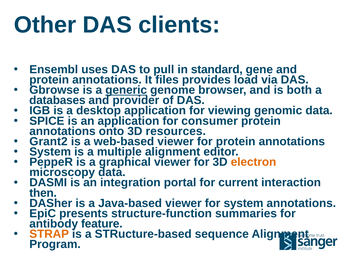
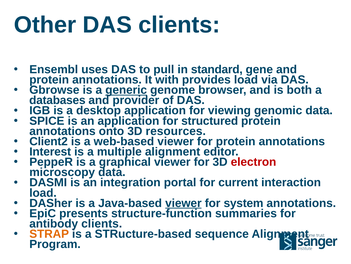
files: files -> with
consumer: consumer -> structured
Grant2: Grant2 -> Client2
System at (50, 151): System -> Interest
electron colour: orange -> red
then at (43, 192): then -> load
viewer at (183, 203) underline: none -> present
antibody feature: feature -> clients
